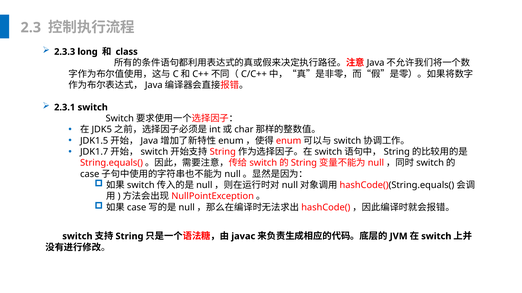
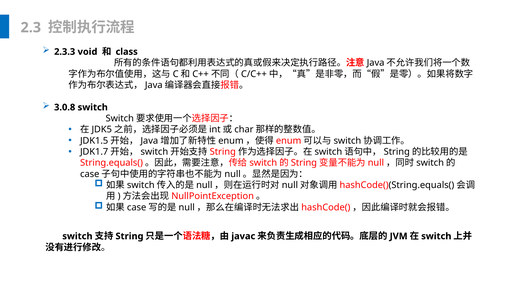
long: long -> void
2.3.1: 2.3.1 -> 3.0.8
